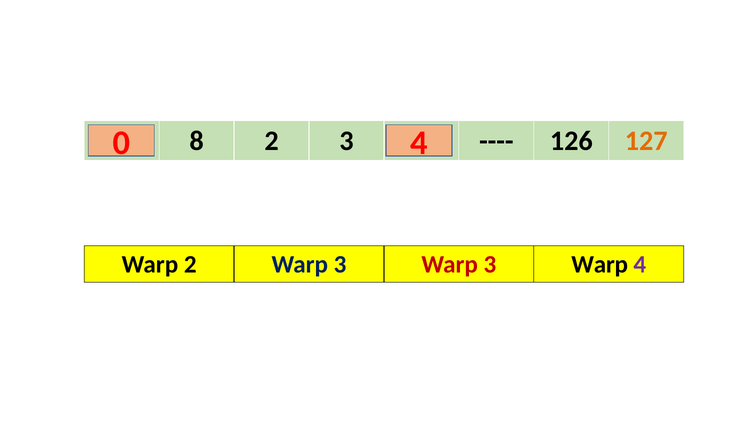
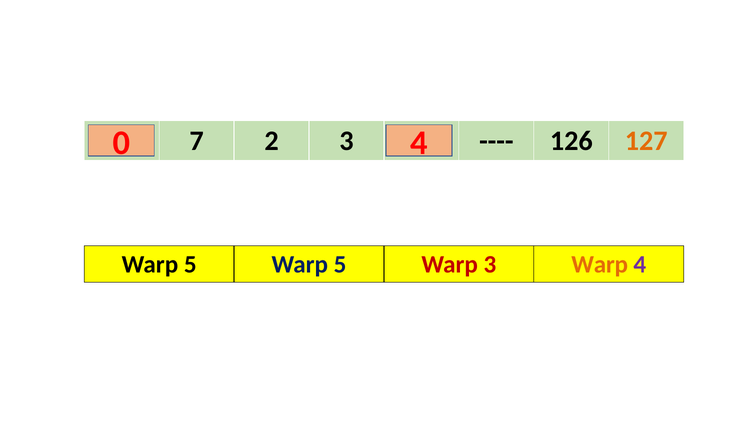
8: 8 -> 7
2 at (190, 264): 2 -> 5
3 at (340, 264): 3 -> 5
Warp at (600, 264) colour: black -> orange
